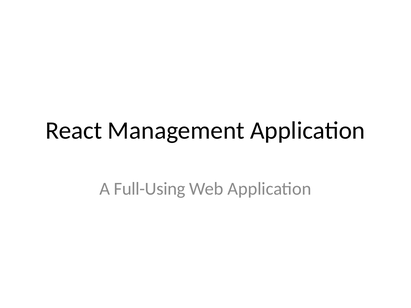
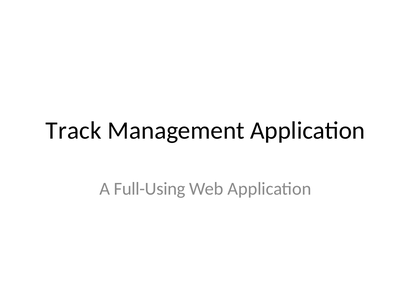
React: React -> Track
